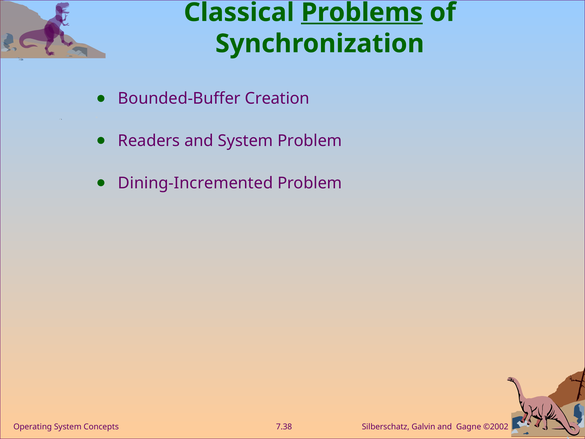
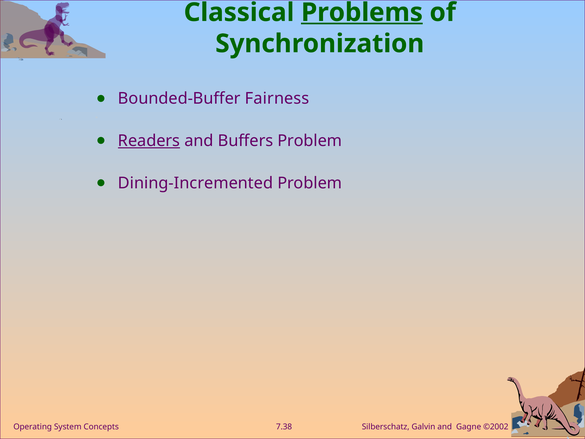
Creation: Creation -> Fairness
Readers underline: none -> present
and System: System -> Buffers
